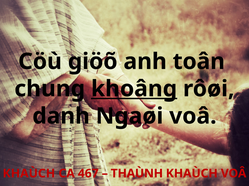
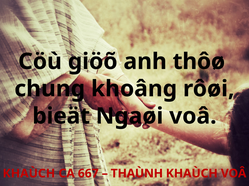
toân: toân -> thôø
khoâng underline: present -> none
danh: danh -> bieät
467: 467 -> 667
